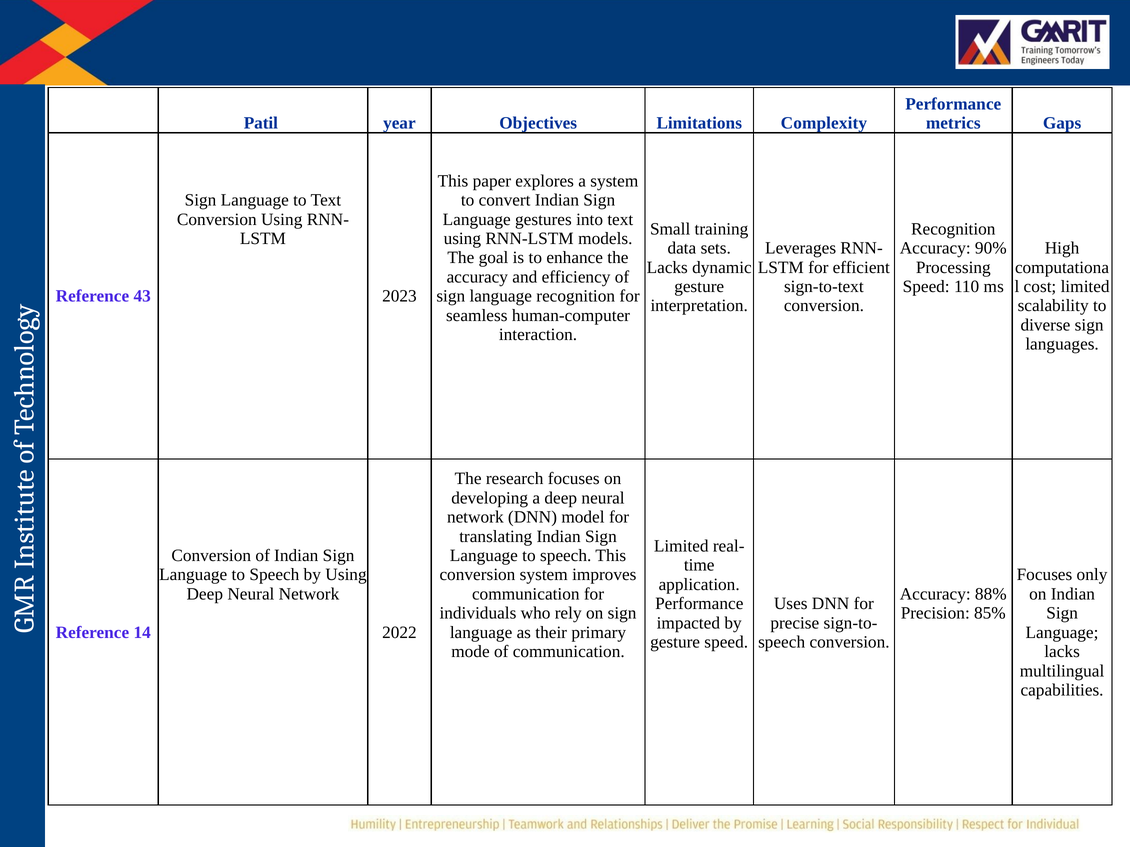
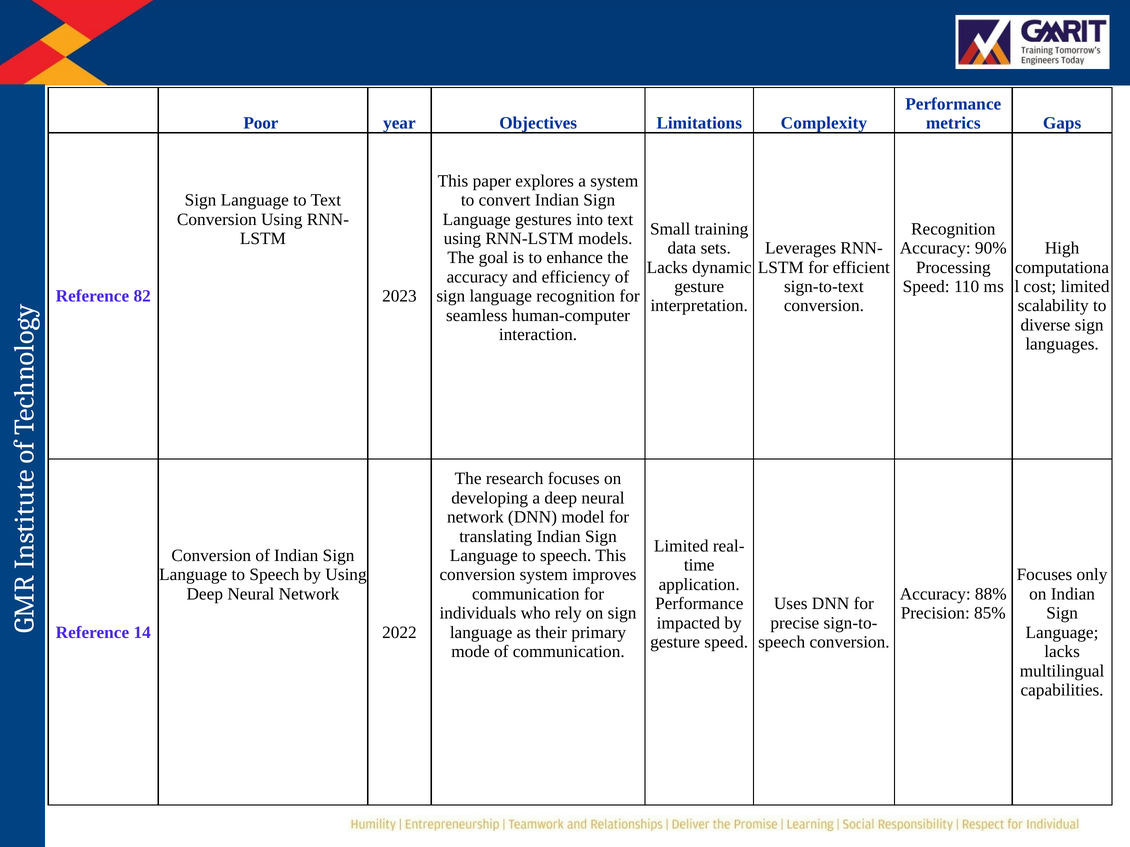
Patil: Patil -> Poor
43: 43 -> 82
